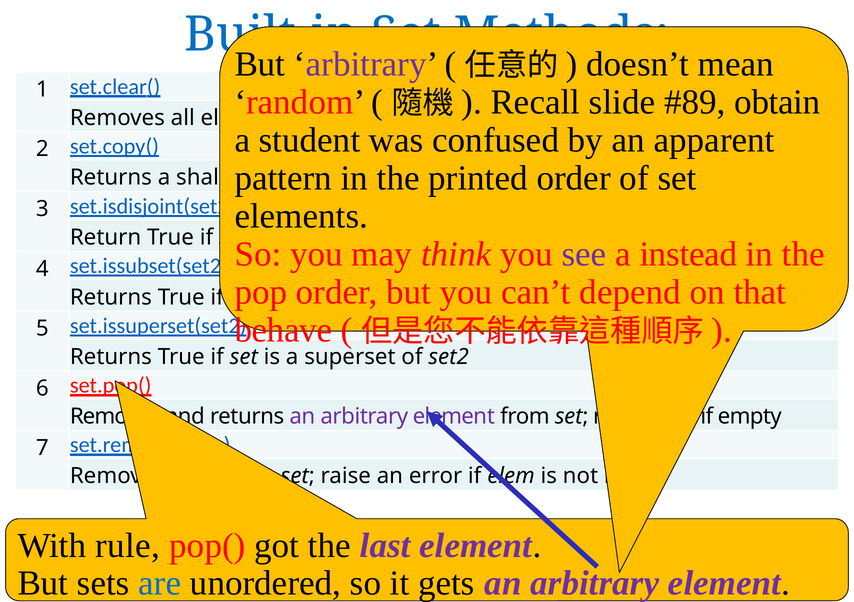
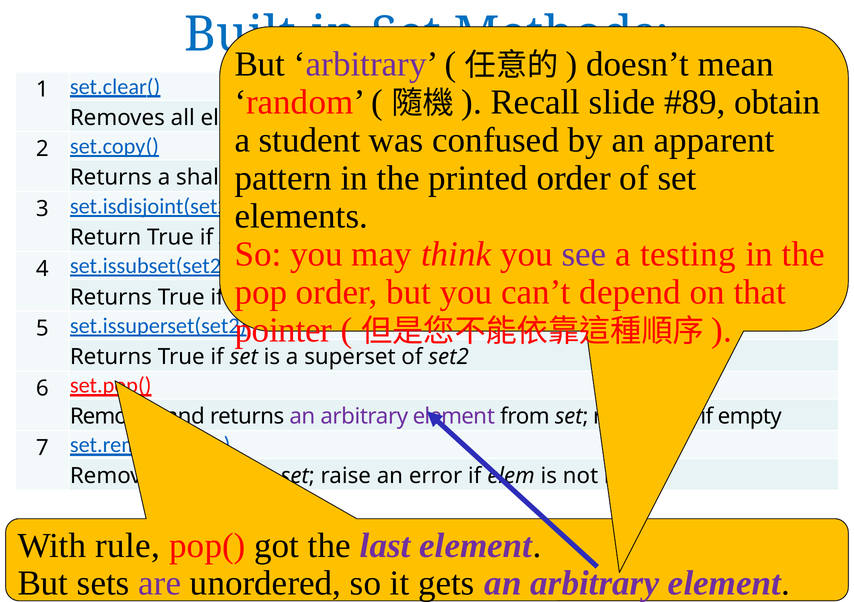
instead: instead -> testing
behave: behave -> pointer
are colour: blue -> purple
